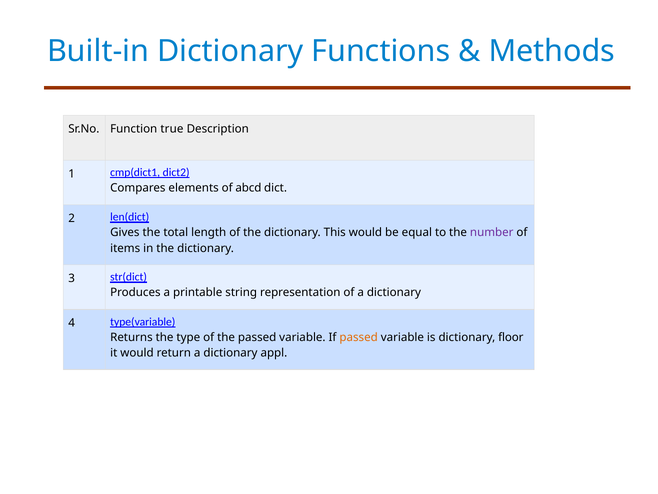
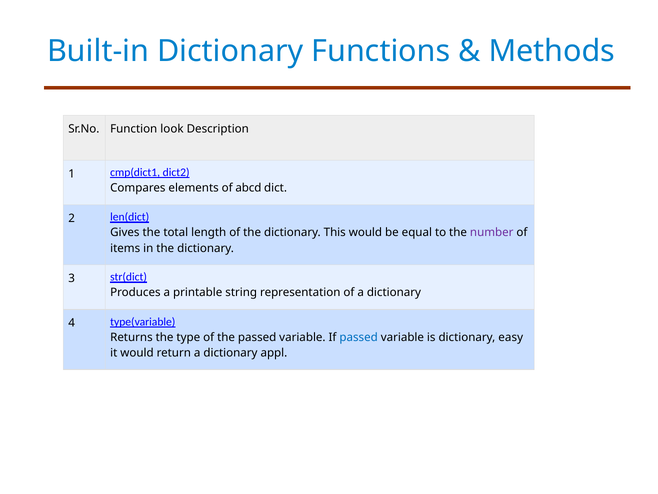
true: true -> look
passed at (359, 337) colour: orange -> blue
floor: floor -> easy
